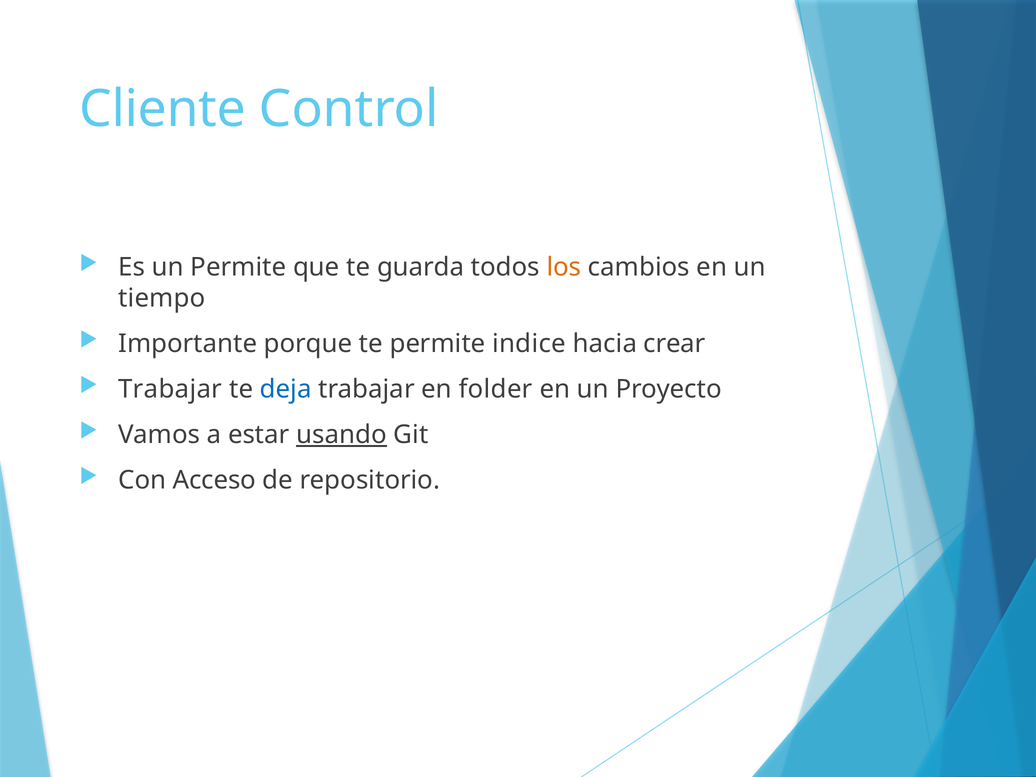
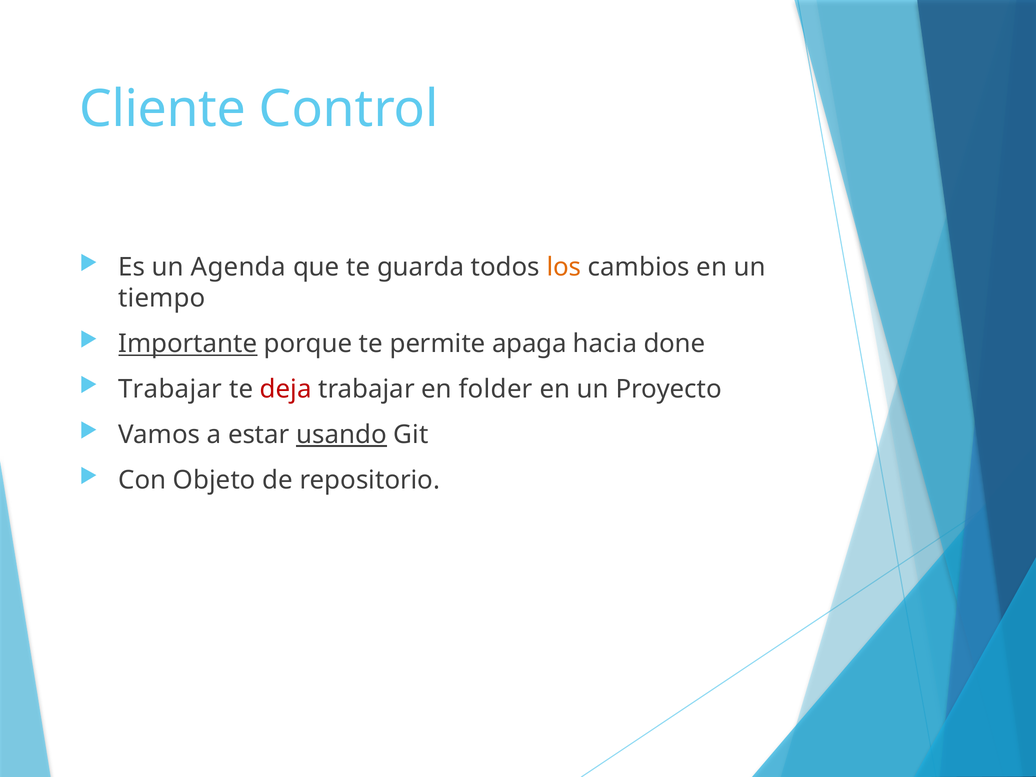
un Permite: Permite -> Agenda
Importante underline: none -> present
indice: indice -> apaga
crear: crear -> done
deja colour: blue -> red
Acceso: Acceso -> Objeto
